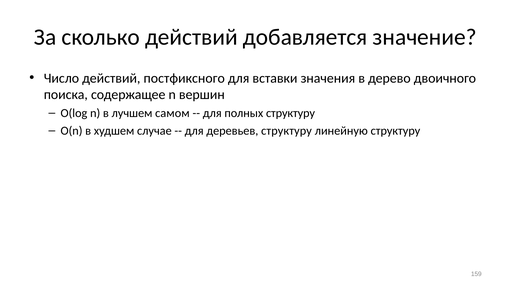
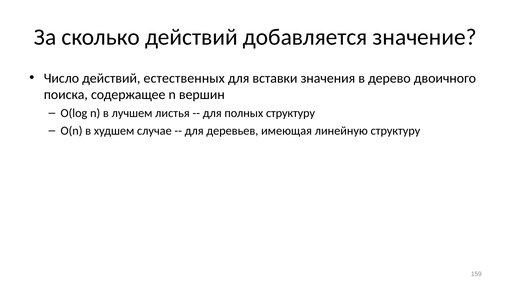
постфиксного: постфиксного -> естественных
самом: самом -> листья
деревьев структуру: структуру -> имеющая
